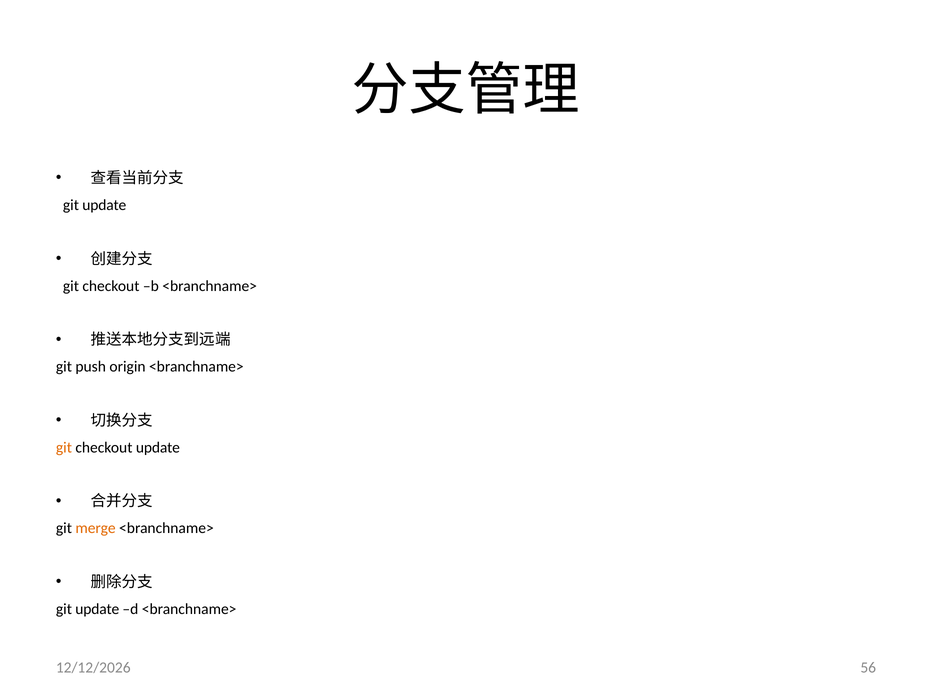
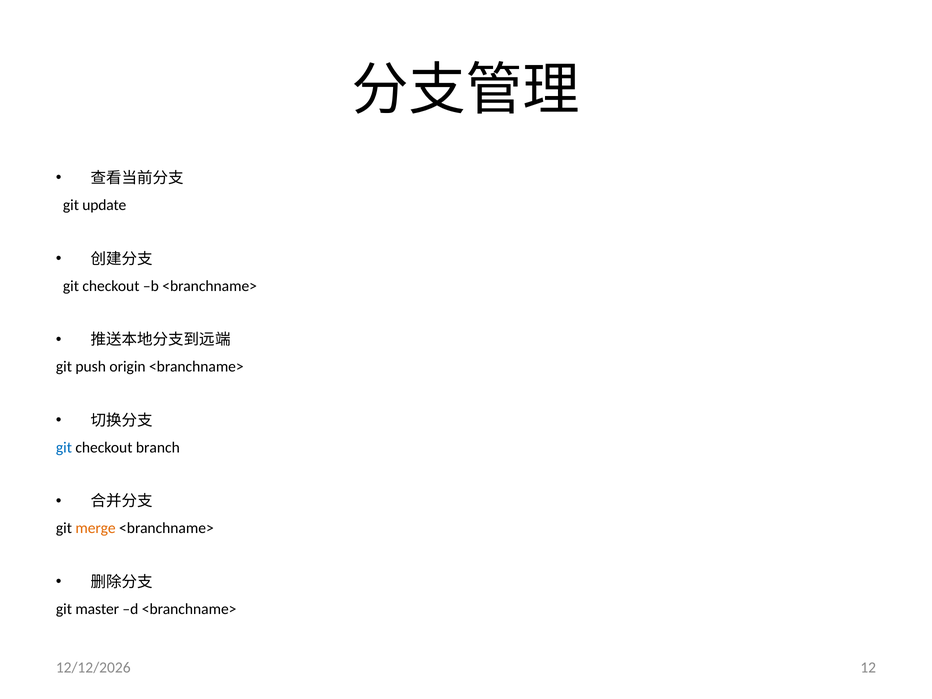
git at (64, 447) colour: orange -> blue
checkout update: update -> branch
update at (97, 609): update -> master
56: 56 -> 12
